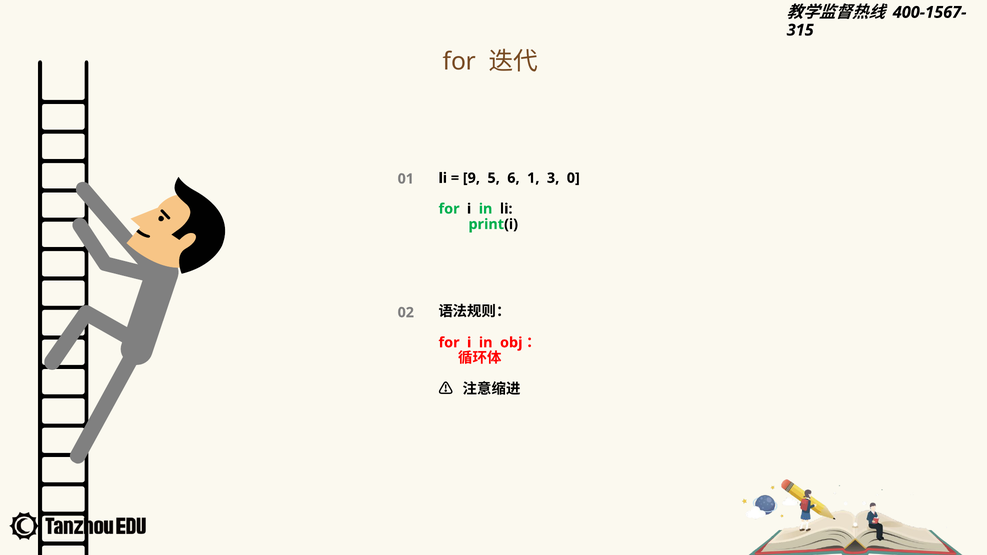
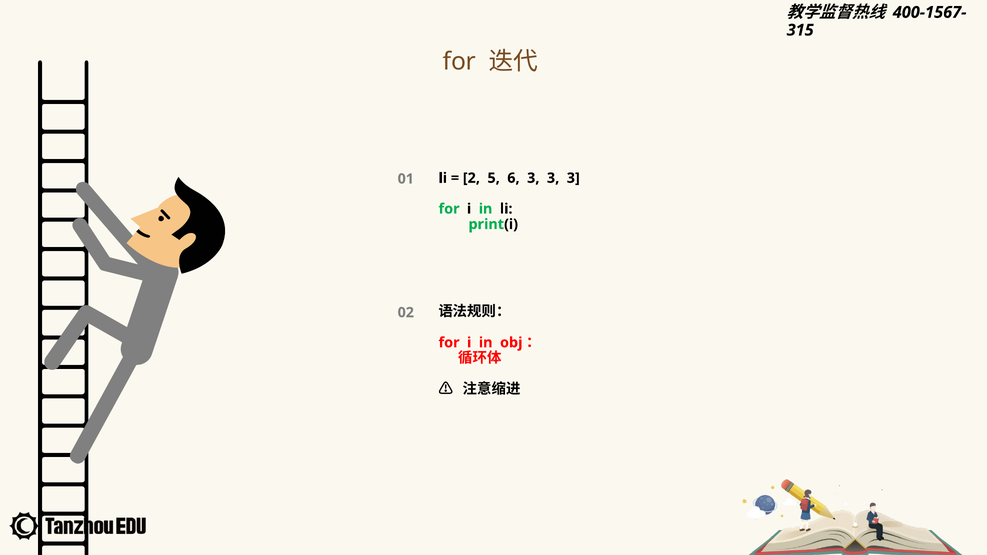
9: 9 -> 2
6 1: 1 -> 3
0 at (573, 178): 0 -> 3
